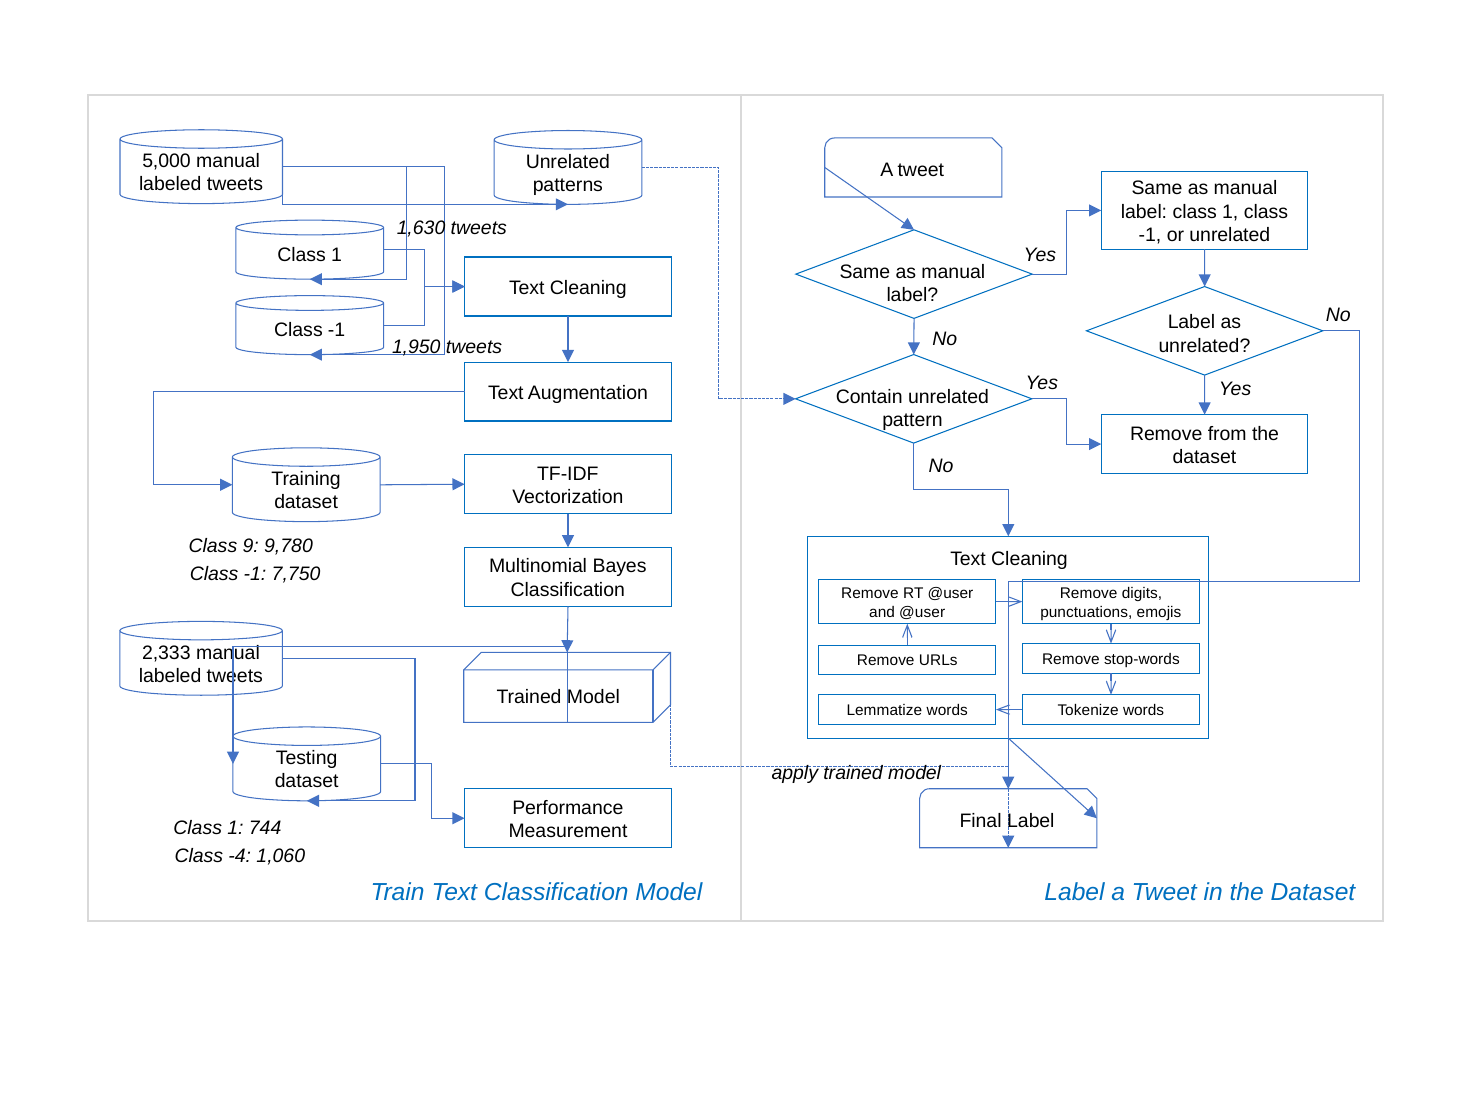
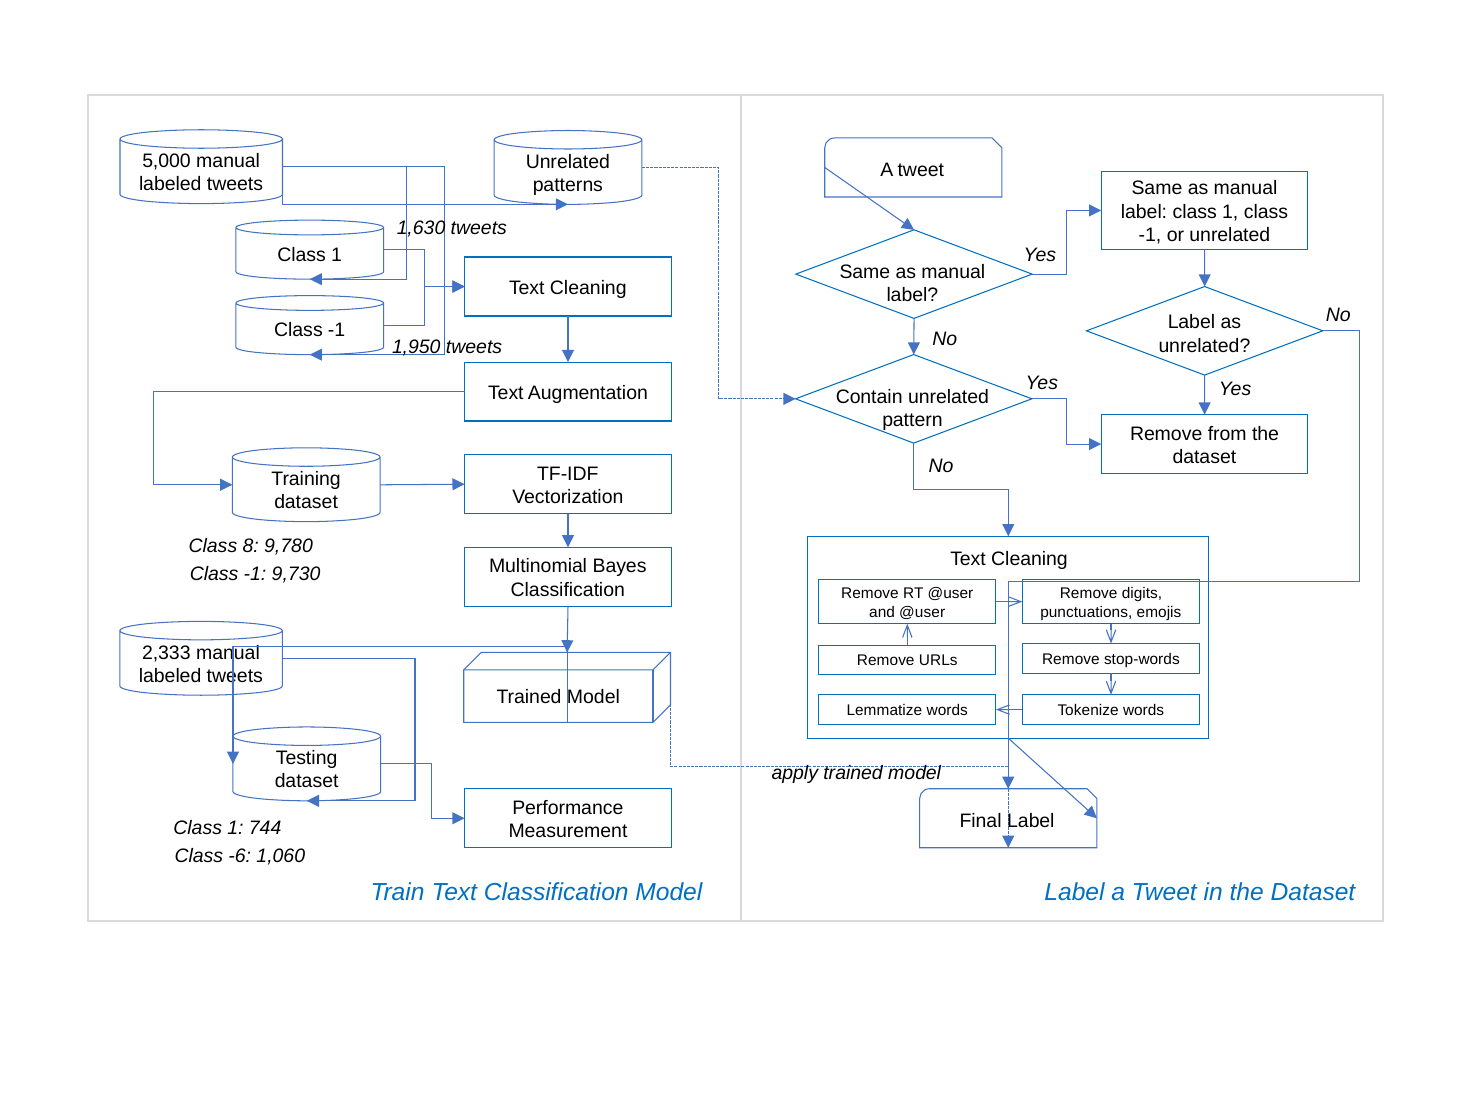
9: 9 -> 8
7,750: 7,750 -> 9,730
-4: -4 -> -6
